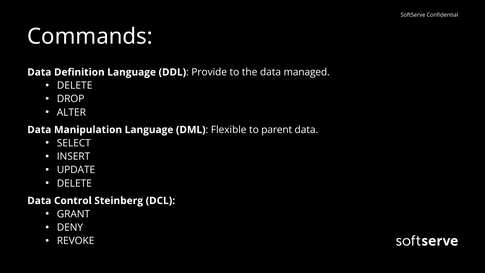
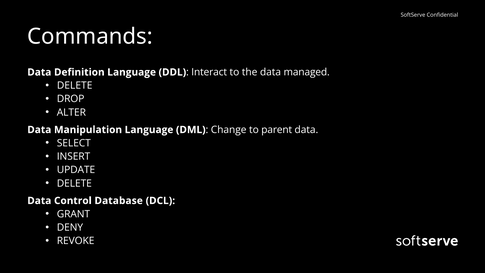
Provide: Provide -> Interact
Flexible: Flexible -> Change
Steinberg: Steinberg -> Database
